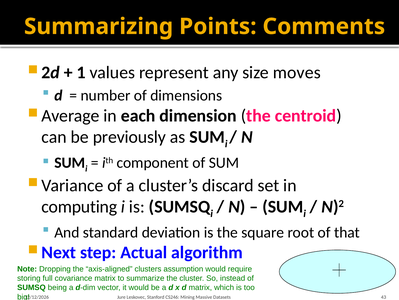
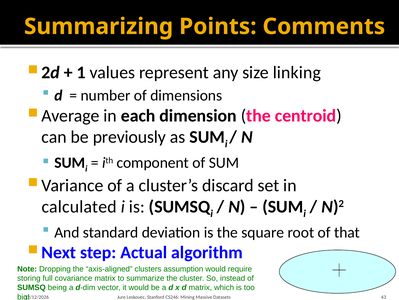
moves: moves -> linking
computing: computing -> calculated
